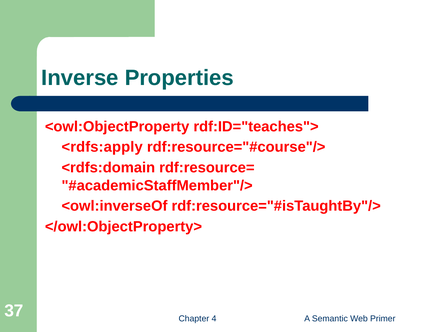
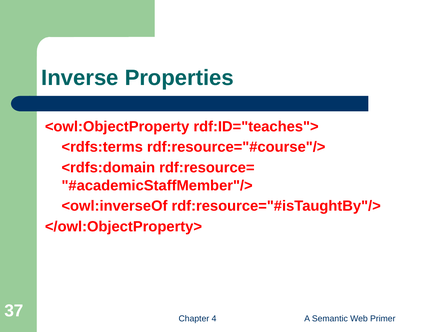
<rdfs:apply: <rdfs:apply -> <rdfs:terms
